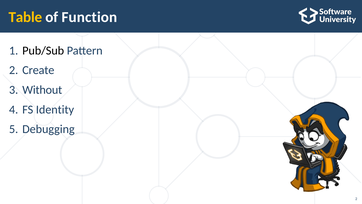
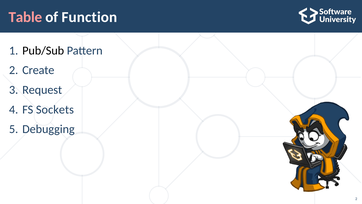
Table colour: yellow -> pink
Without: Without -> Request
Identity: Identity -> Sockets
